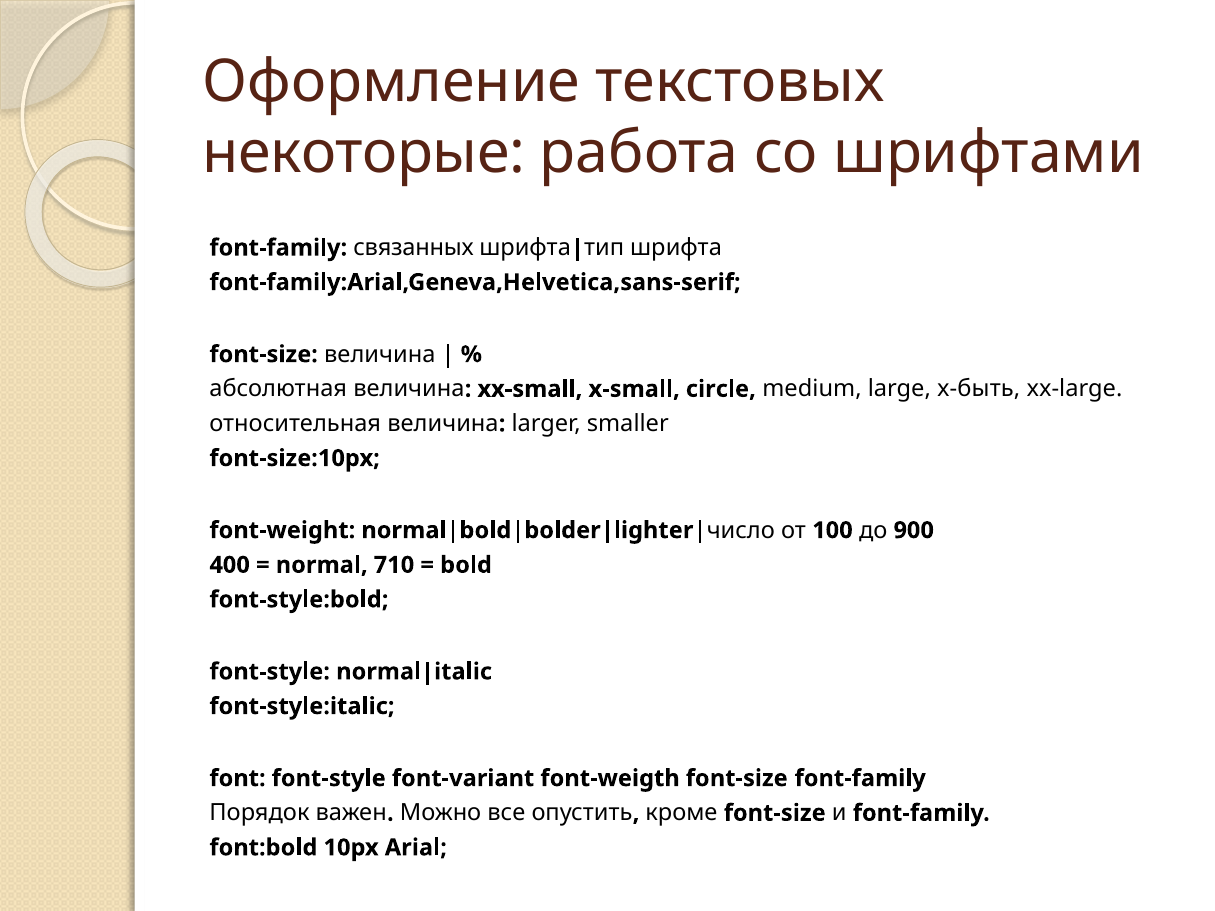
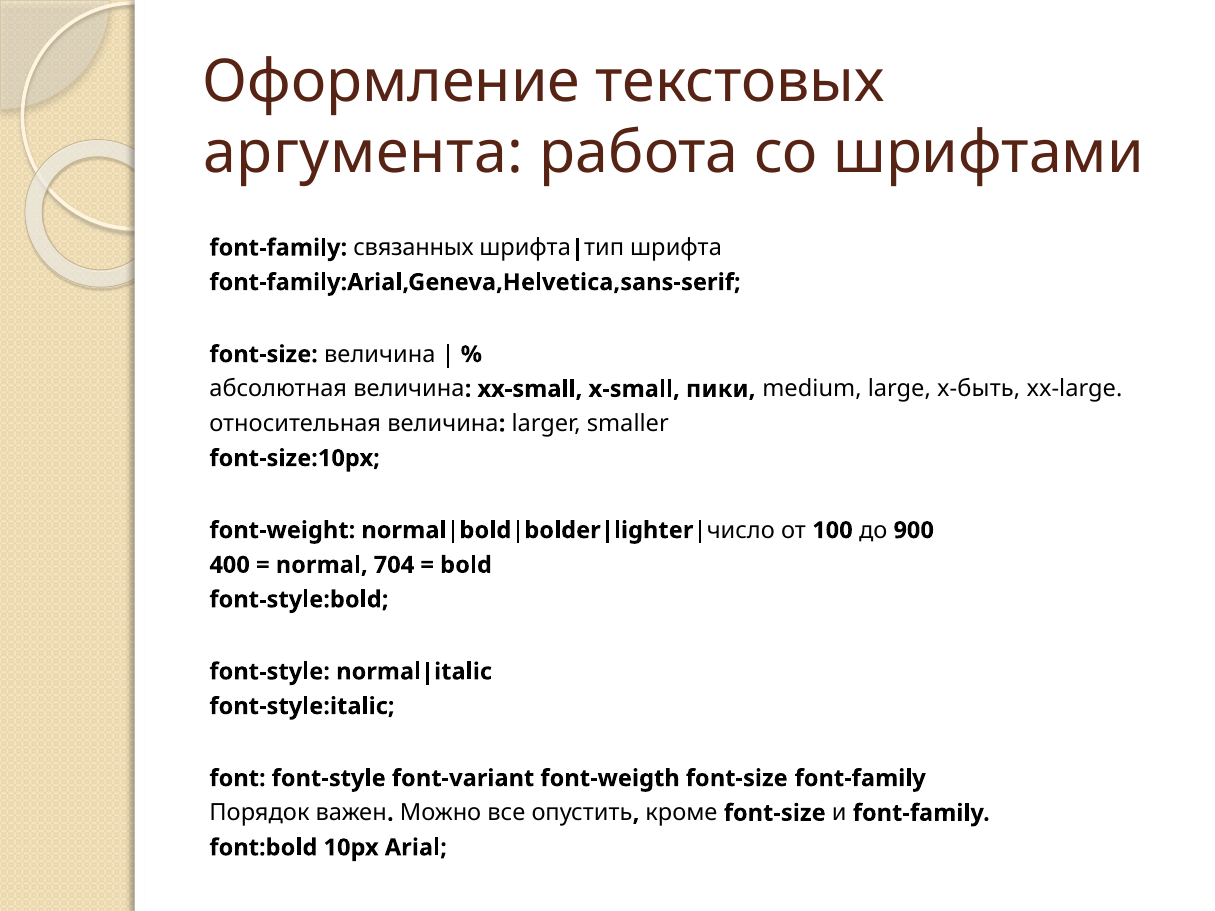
некоторые: некоторые -> аргумента
circle: circle -> пики
710: 710 -> 704
